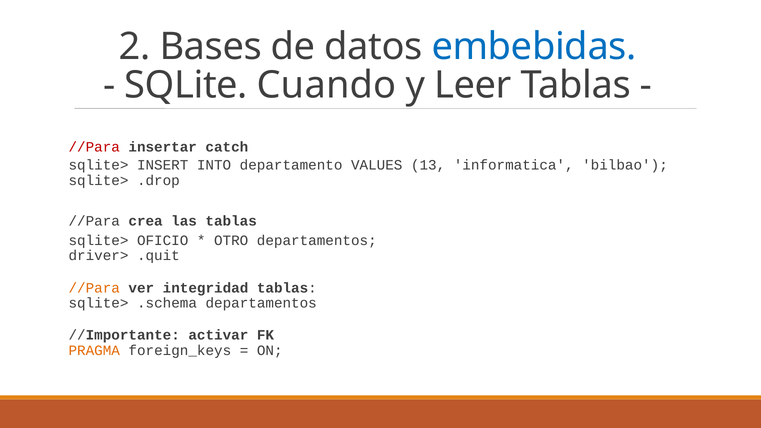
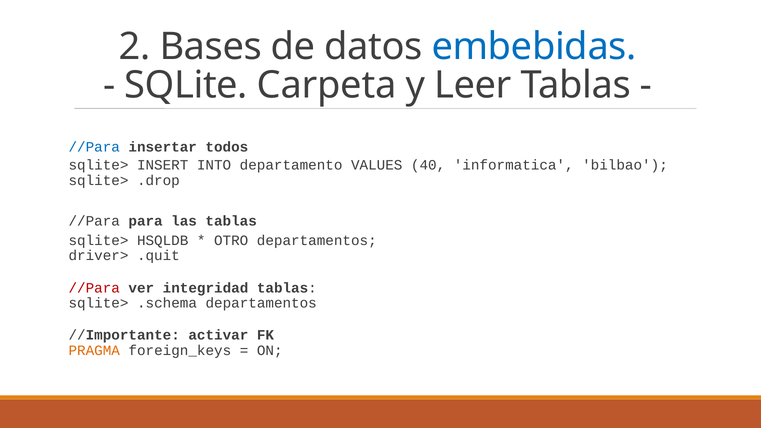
Cuando: Cuando -> Carpeta
//Para at (94, 147) colour: red -> blue
catch: catch -> todos
13: 13 -> 40
crea: crea -> para
OFICIO: OFICIO -> HSQLDB
//Para at (94, 288) colour: orange -> red
